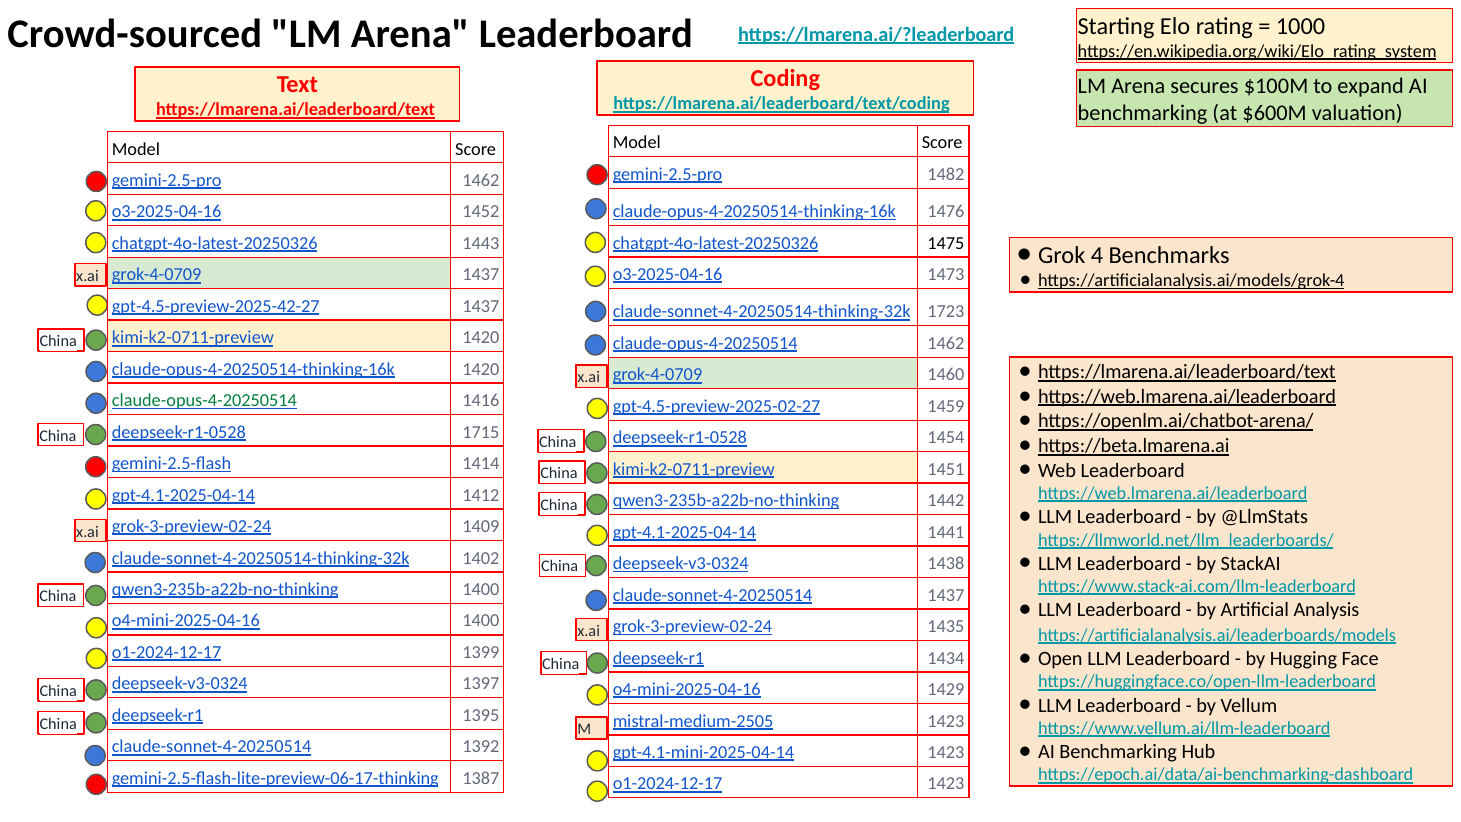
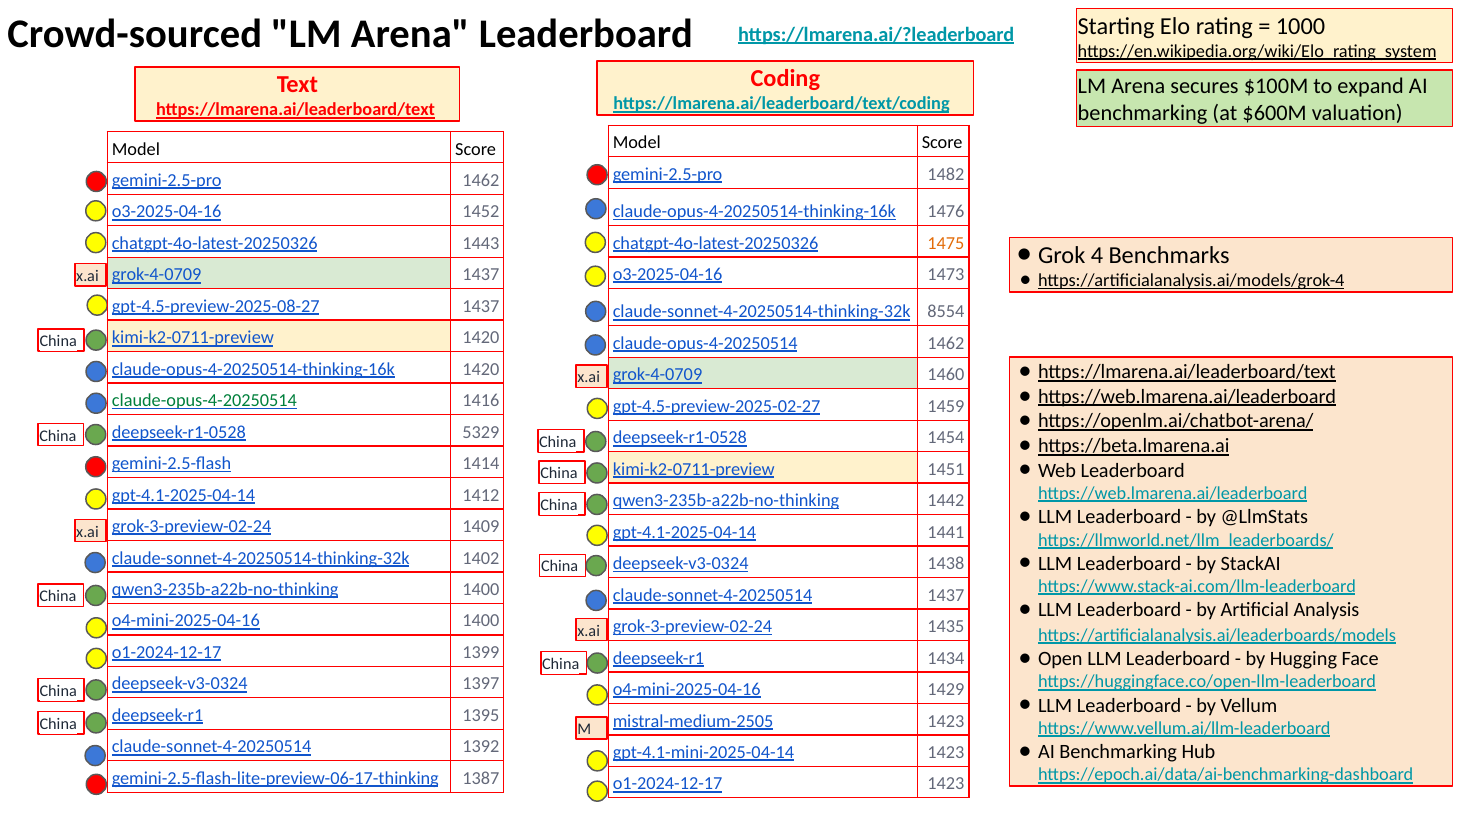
1475 colour: black -> orange
gpt-4.5-preview-2025-42-27: gpt-4.5-preview-2025-42-27 -> gpt-4.5-preview-2025-08-27
1723: 1723 -> 8554
1715: 1715 -> 5329
